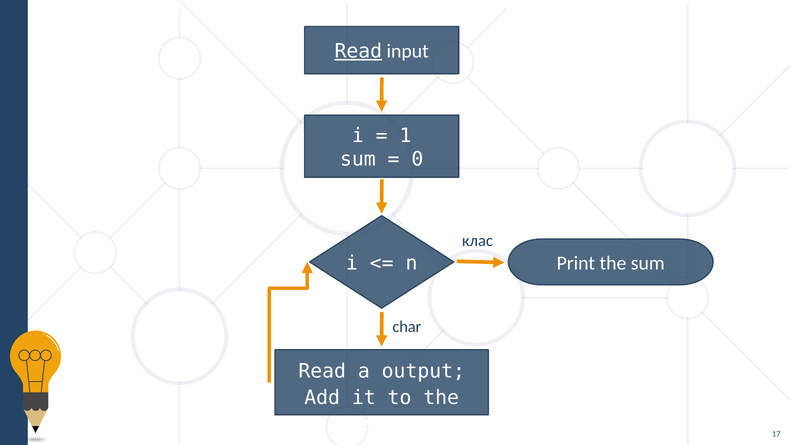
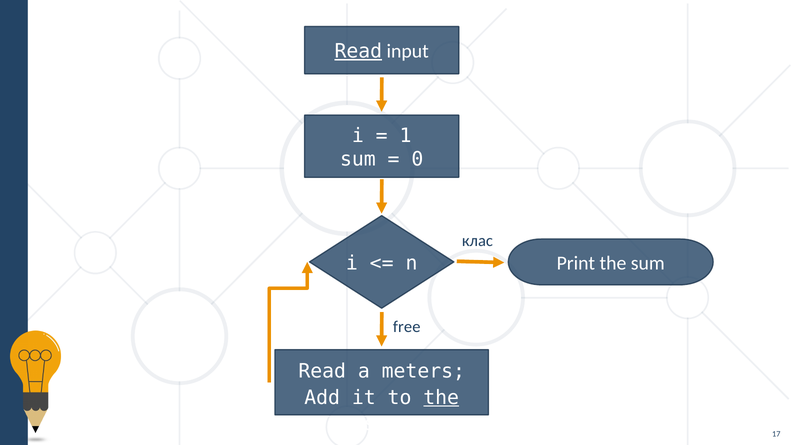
char: char -> free
output: output -> meters
the at (441, 397) underline: none -> present
